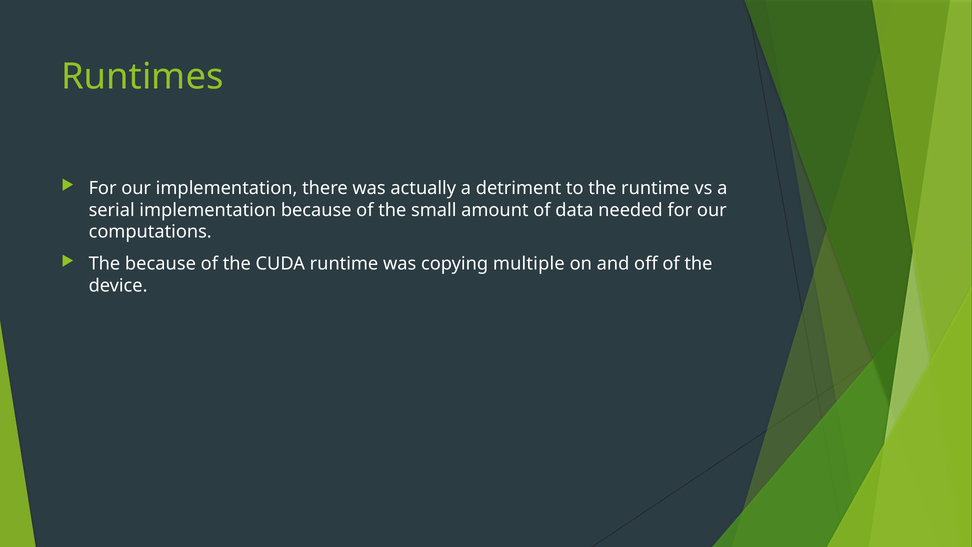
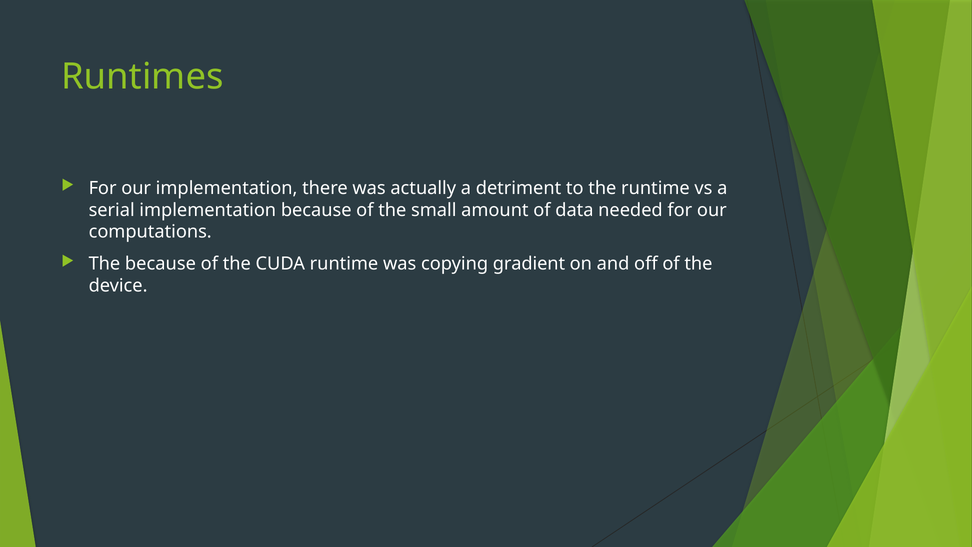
multiple: multiple -> gradient
